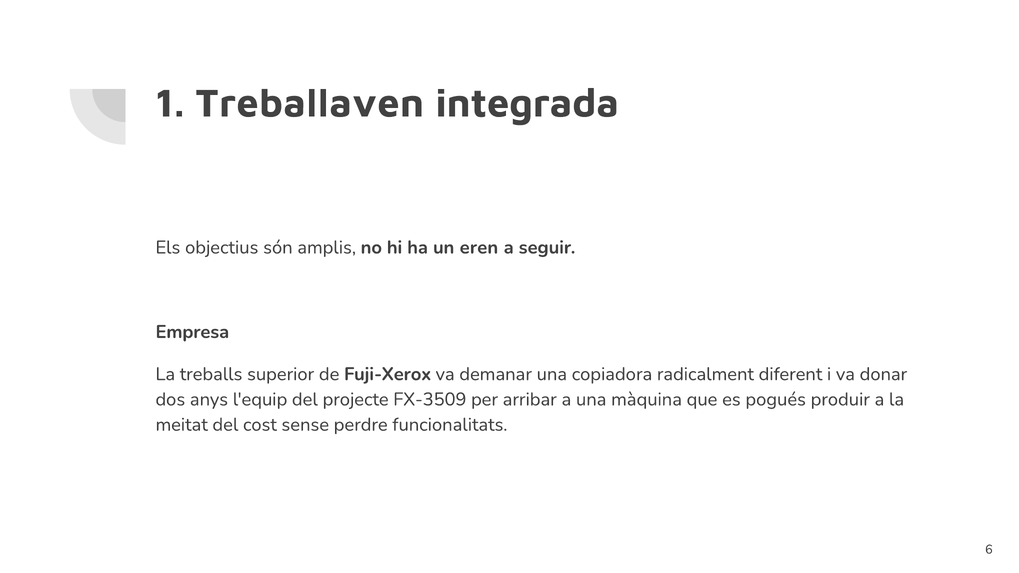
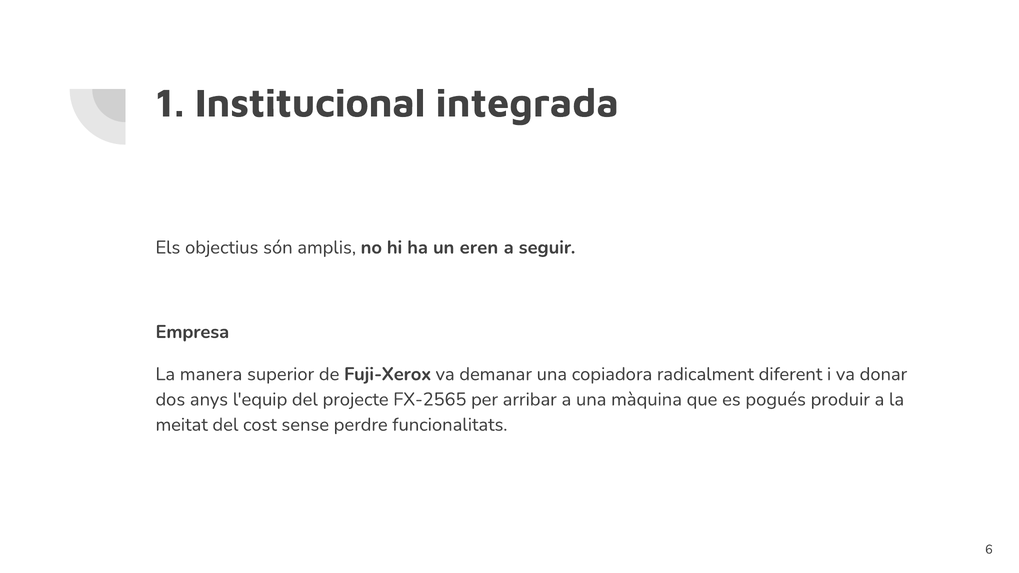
Treballaven: Treballaven -> Institucional
treballs: treballs -> manera
FX-3509: FX-3509 -> FX-2565
